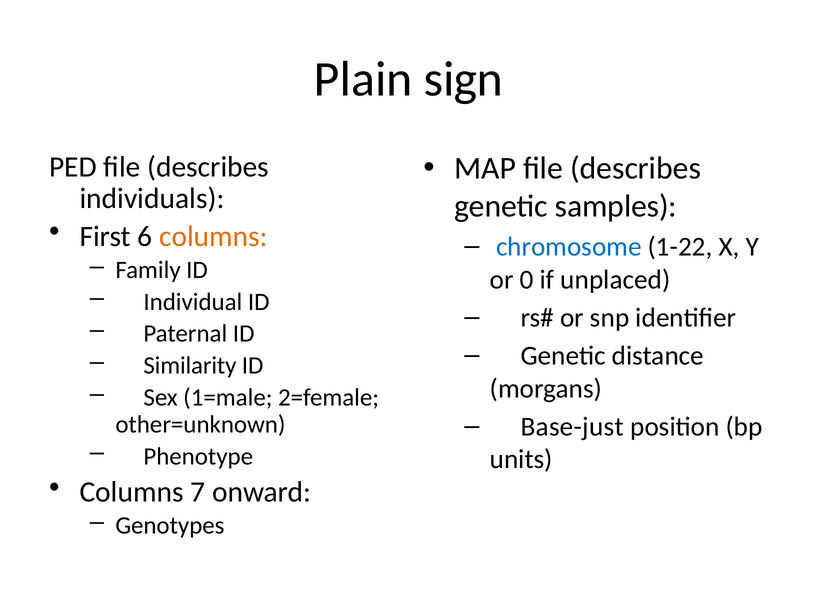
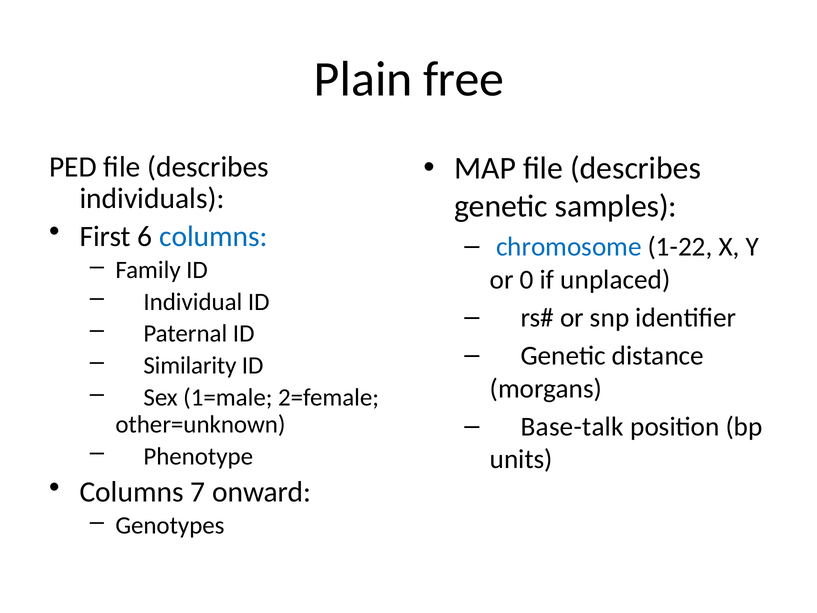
sign: sign -> free
columns at (213, 236) colour: orange -> blue
Base-just: Base-just -> Base-talk
